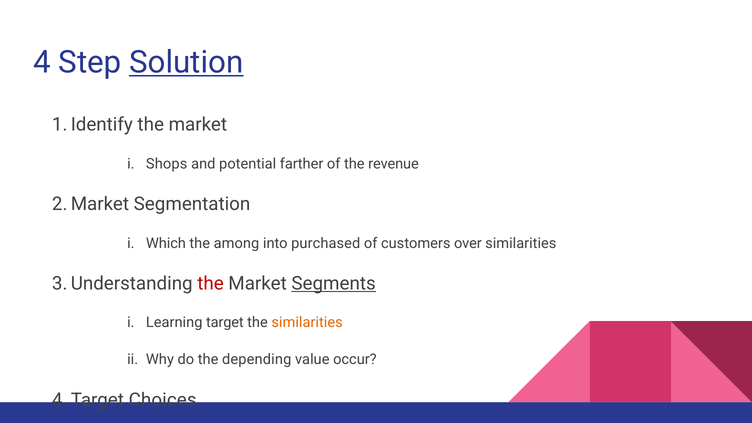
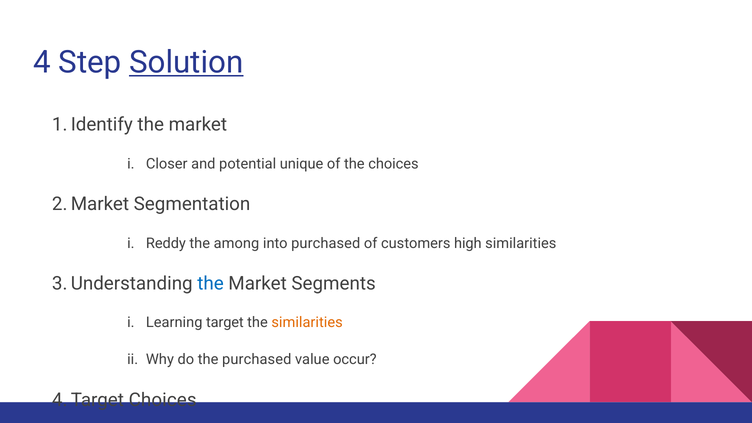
Shops: Shops -> Closer
farther: farther -> unique
the revenue: revenue -> choices
Which at (166, 243): Which -> Reddy
over: over -> high
the at (211, 284) colour: red -> blue
Segments at (334, 284) underline: present -> none
the depending: depending -> purchased
